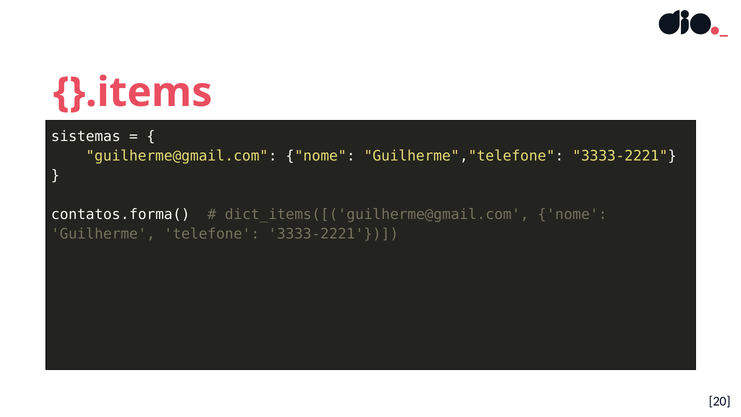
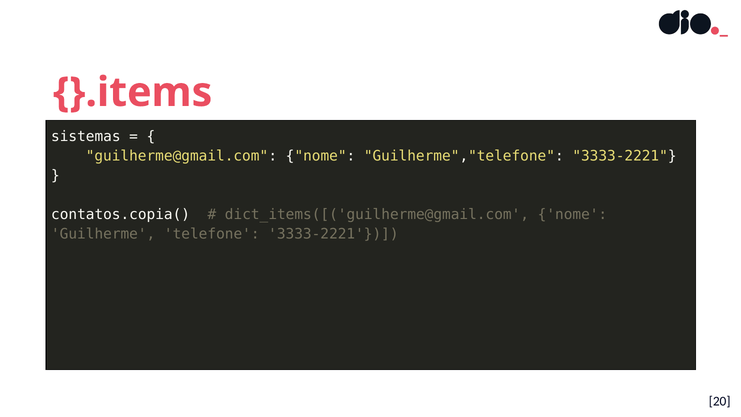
contatos.forma(: contatos.forma( -> contatos.copia(
